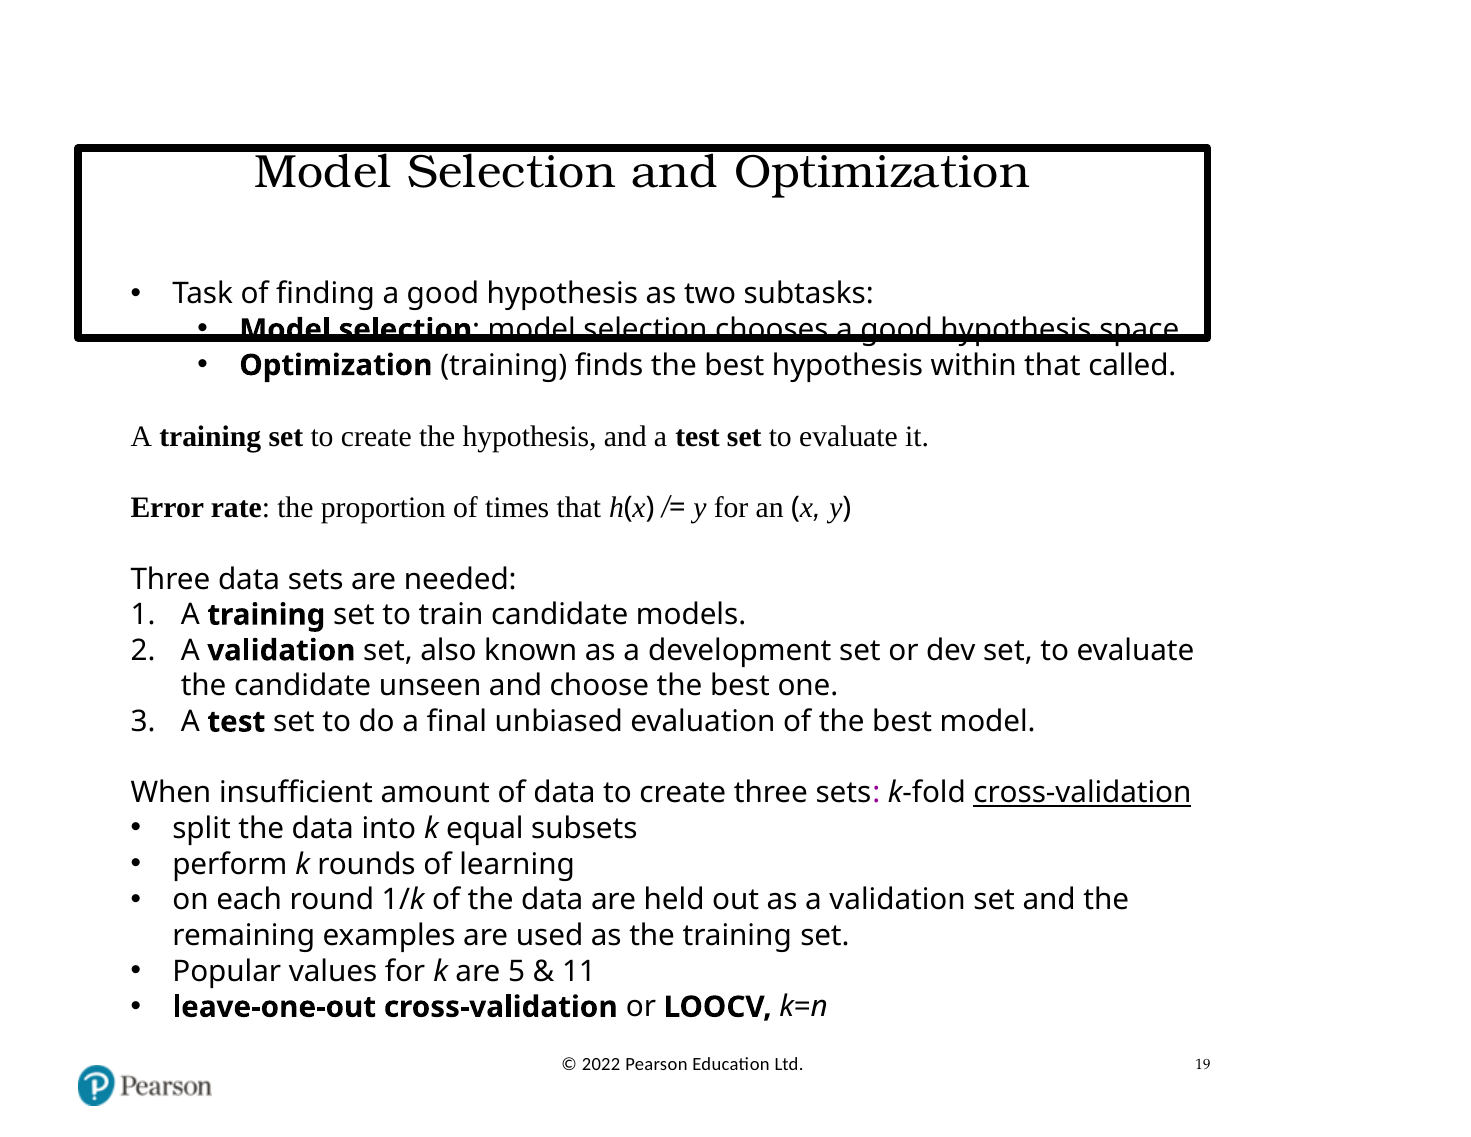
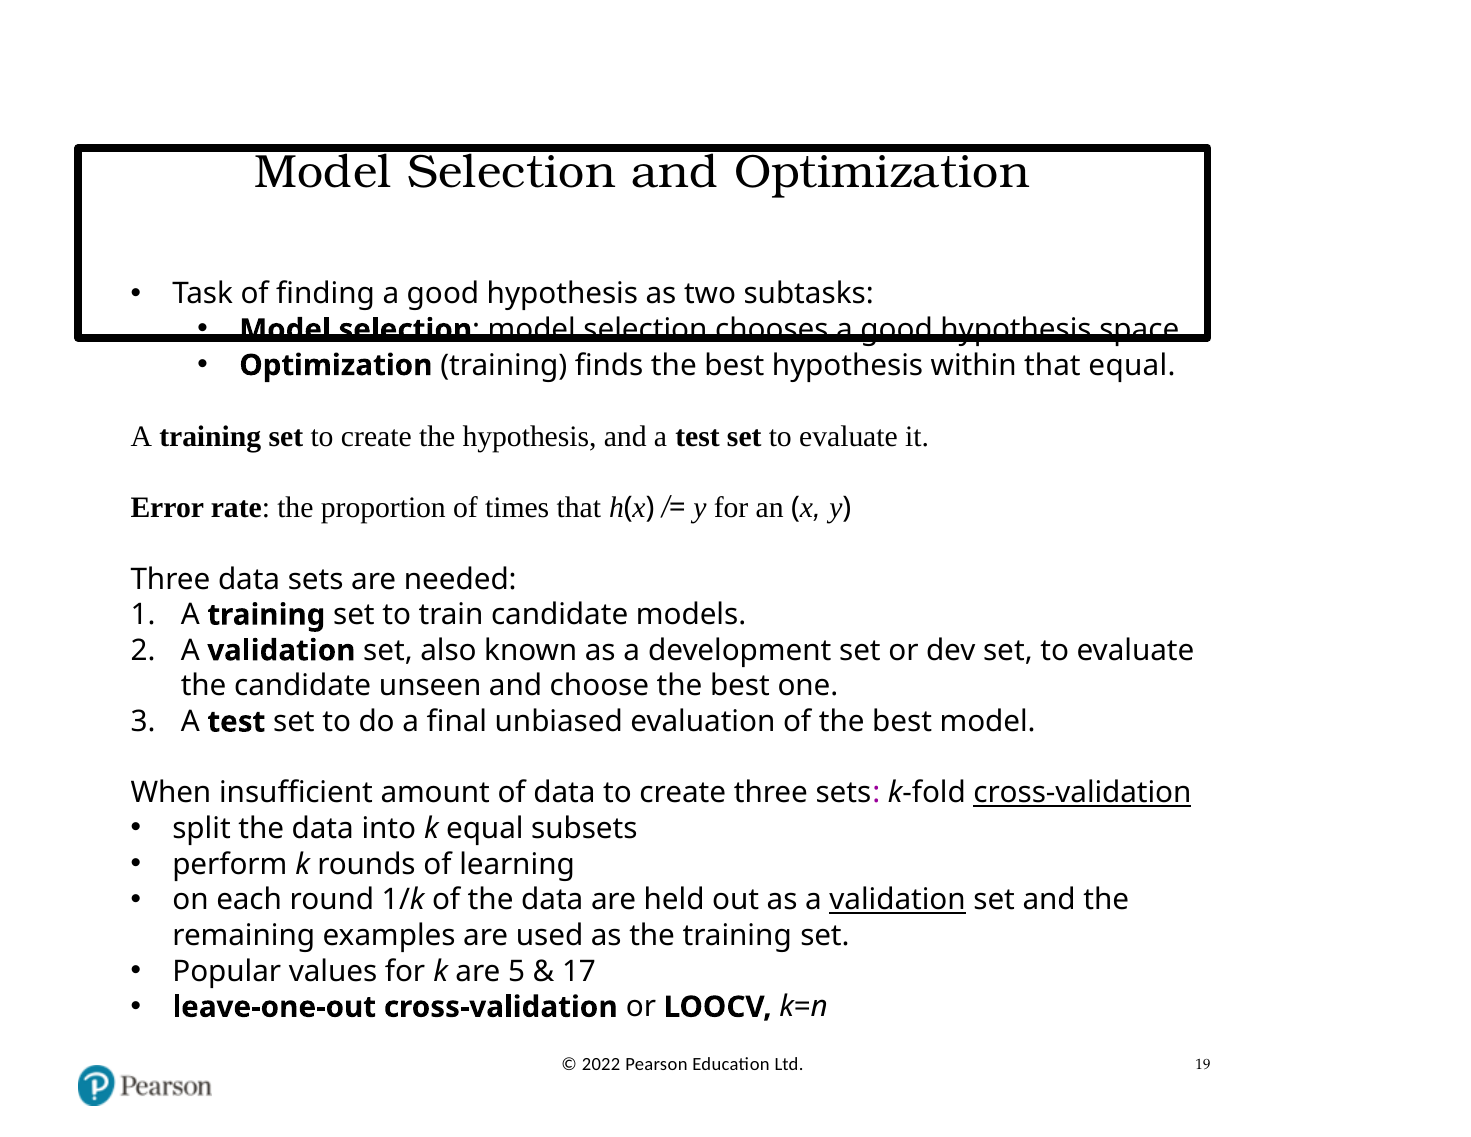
that called: called -> equal
validation at (898, 900) underline: none -> present
11: 11 -> 17
